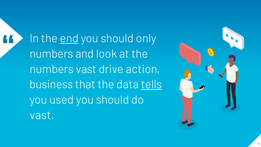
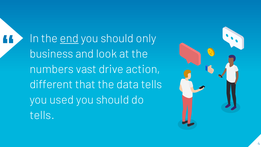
numbers at (51, 54): numbers -> business
business: business -> different
tells at (151, 84) underline: present -> none
vast at (42, 115): vast -> tells
